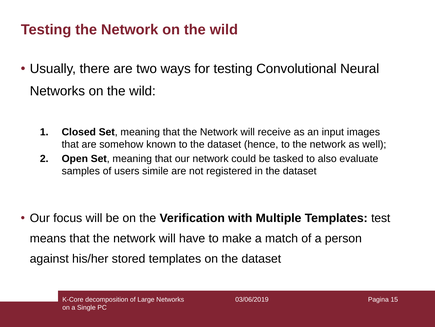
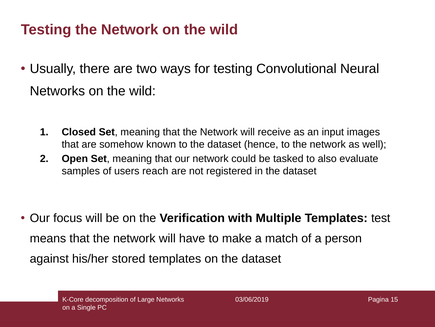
simile: simile -> reach
